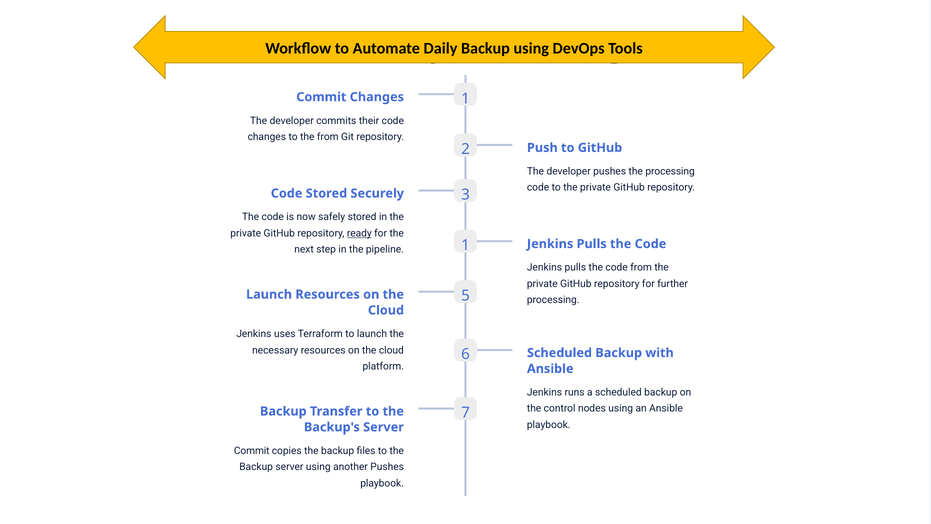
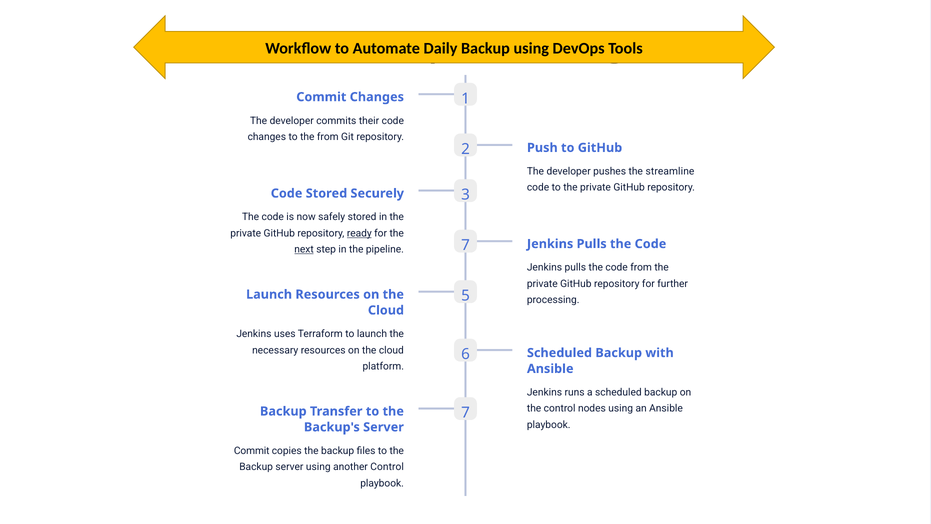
the processing: processing -> streamline
next underline: none -> present
pipeline 1: 1 -> 7
another Pushes: Pushes -> Control
